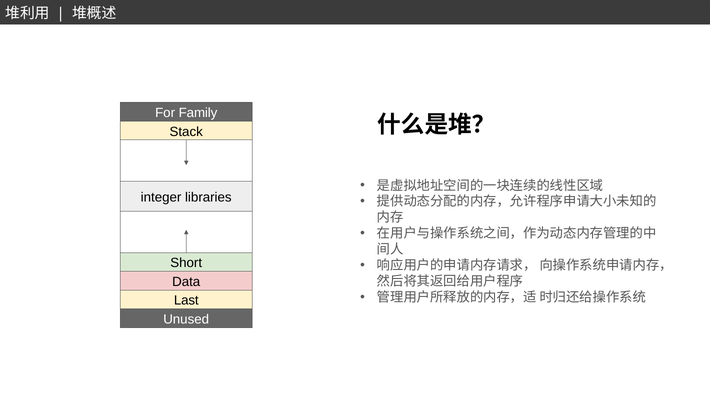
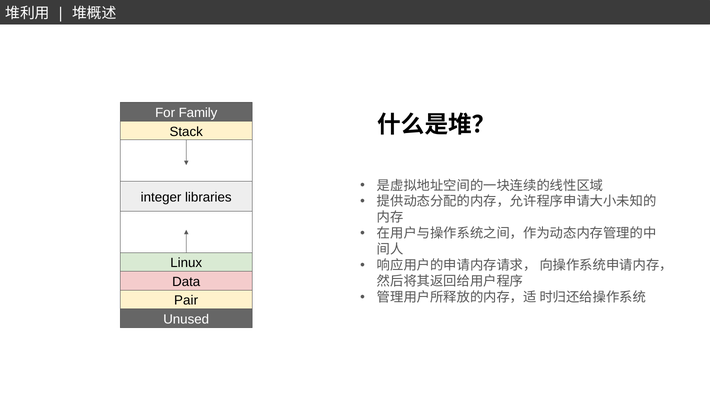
Short: Short -> Linux
Last: Last -> Pair
